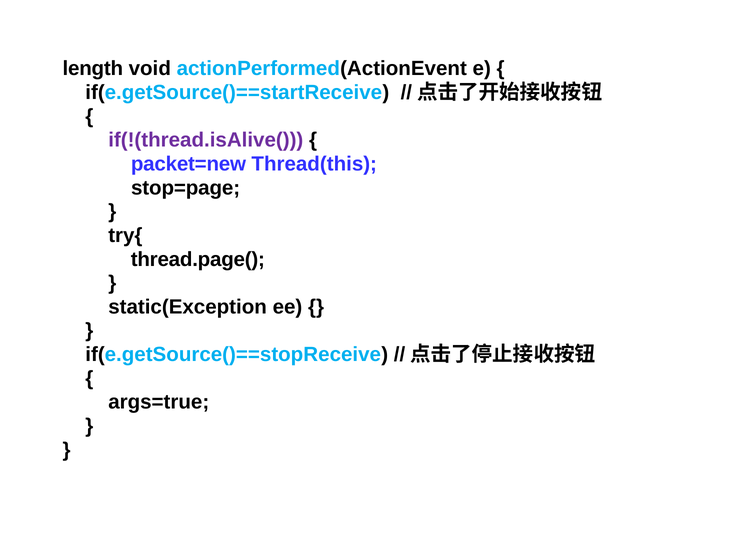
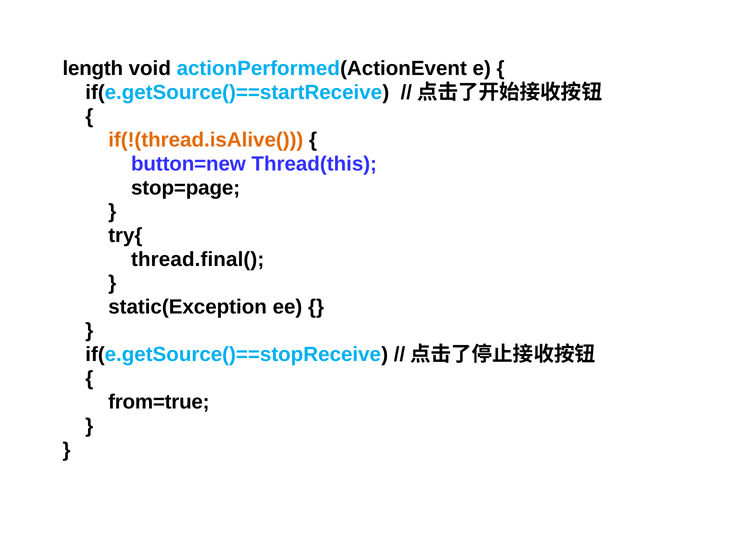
if(!(thread.isAlive( colour: purple -> orange
packet=new: packet=new -> button=new
thread.page(: thread.page( -> thread.final(
args=true: args=true -> from=true
